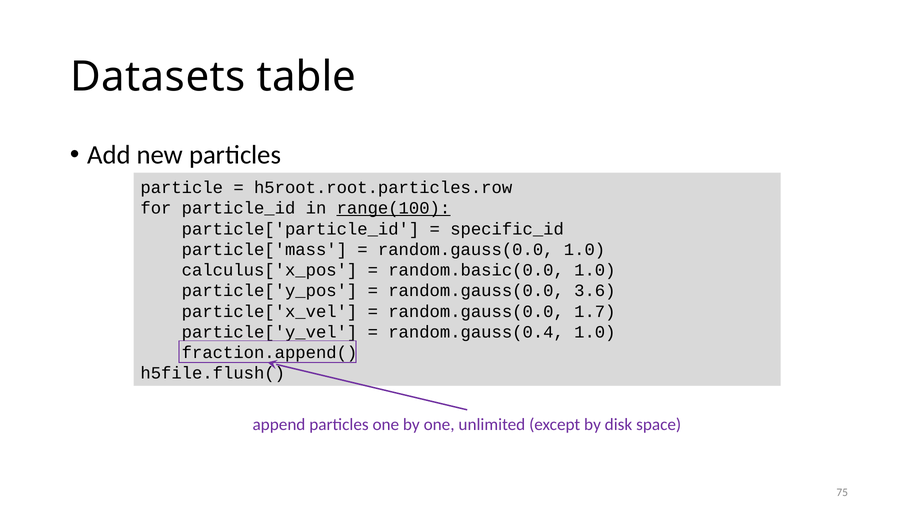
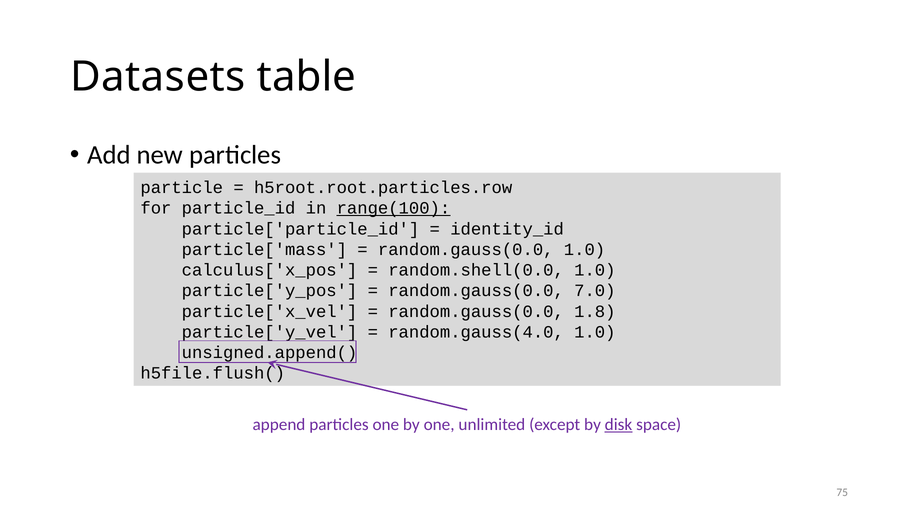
specific_id: specific_id -> identity_id
random.basic(0.0: random.basic(0.0 -> random.shell(0.0
3.6: 3.6 -> 7.0
1.7: 1.7 -> 1.8
random.gauss(0.4: random.gauss(0.4 -> random.gauss(4.0
fraction.append(: fraction.append( -> unsigned.append(
disk underline: none -> present
